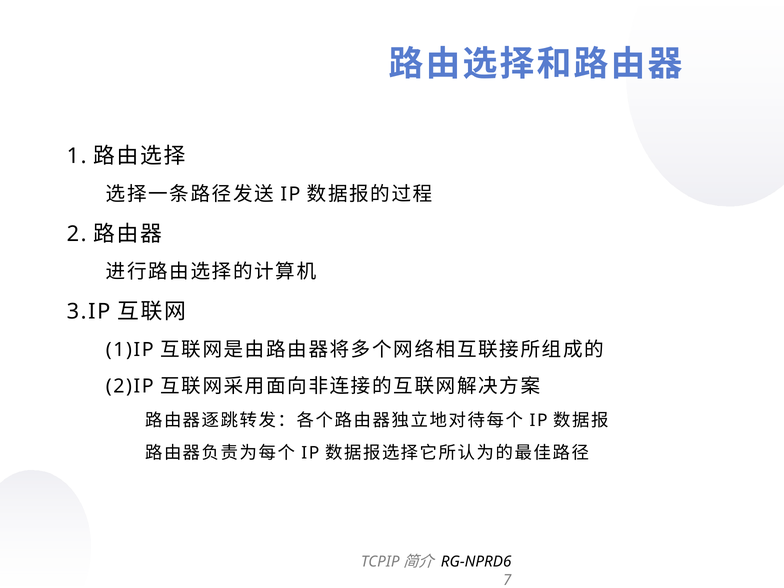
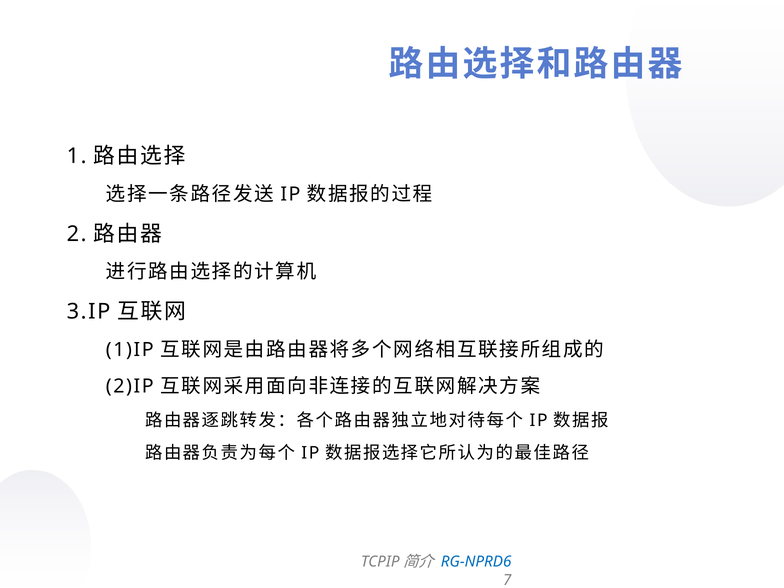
RG-NPRD6 colour: black -> blue
